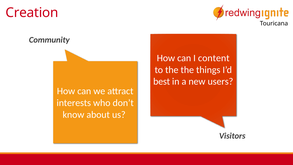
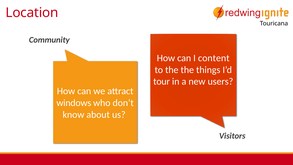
Creation: Creation -> Location
best: best -> tour
interests: interests -> windows
